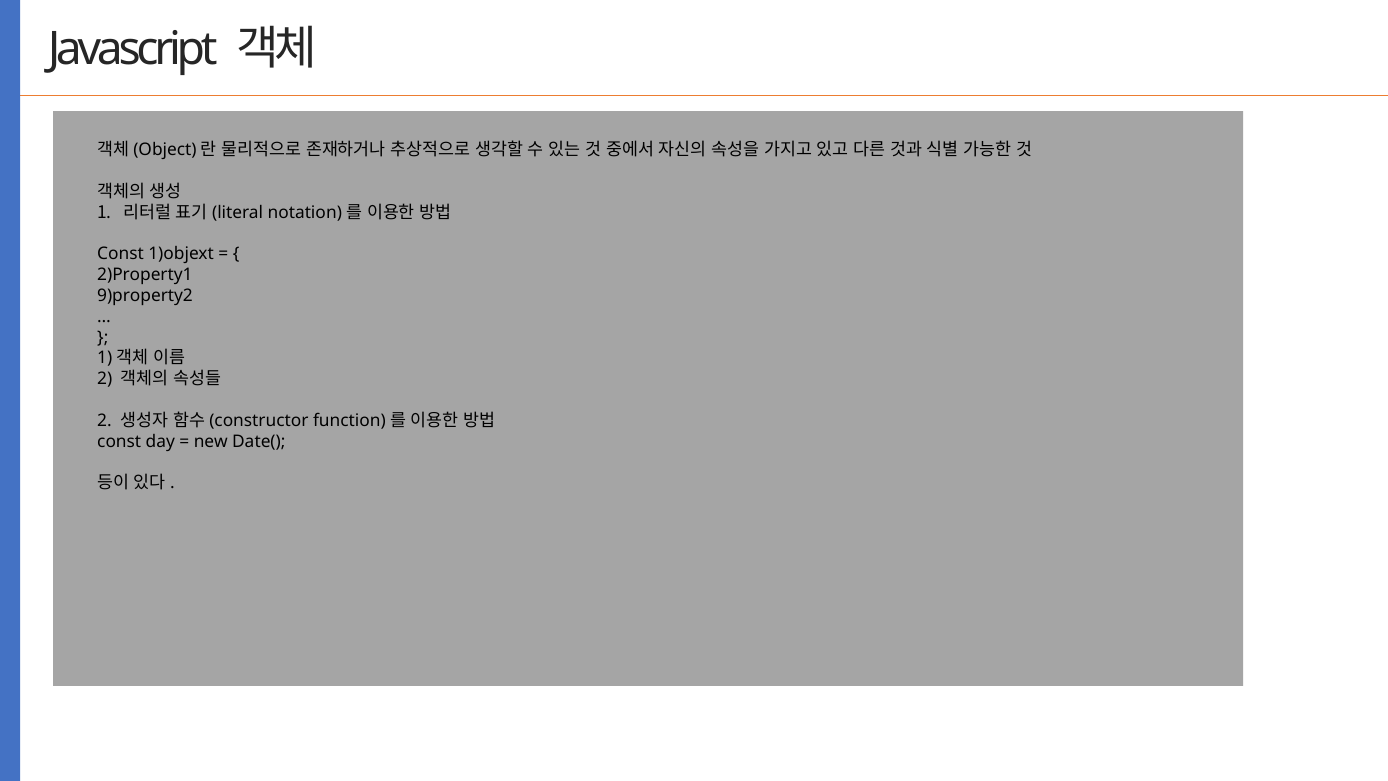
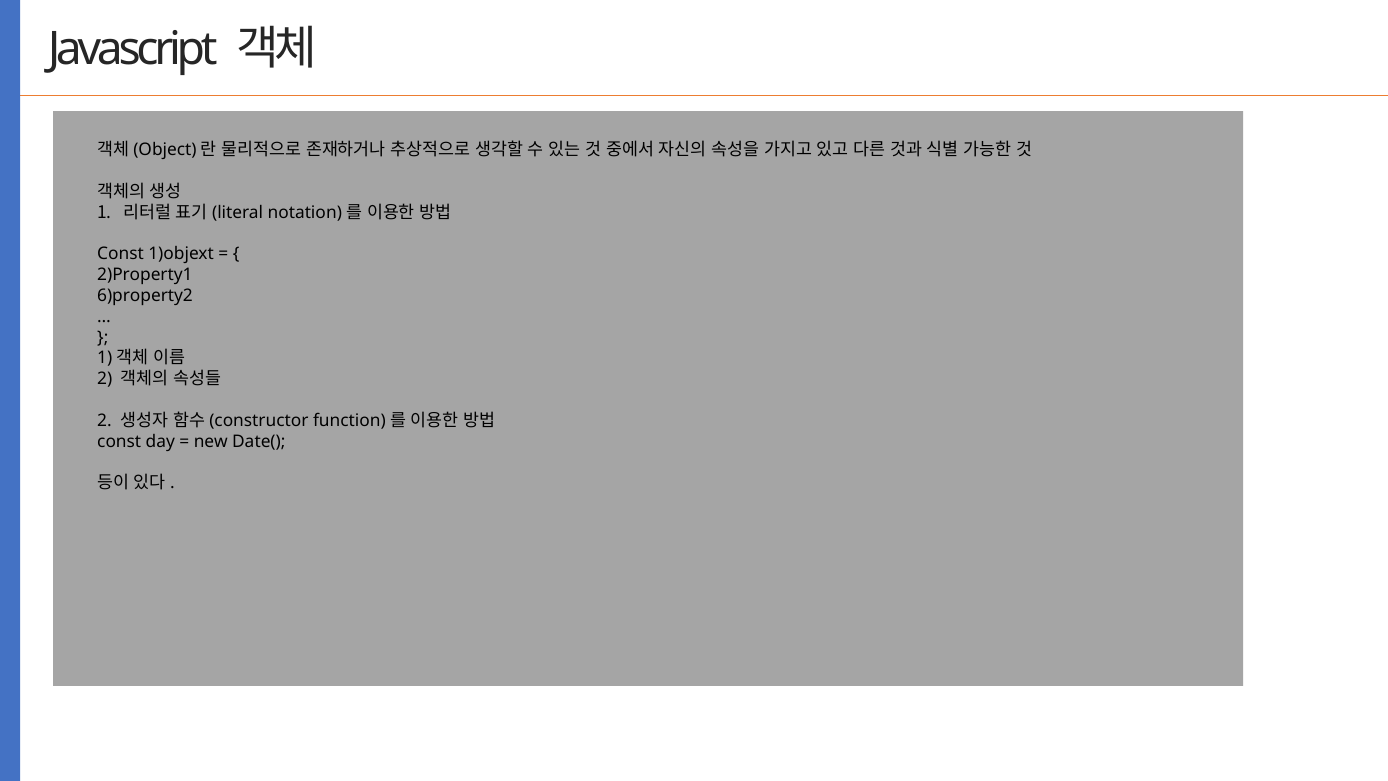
9)property2: 9)property2 -> 6)property2
